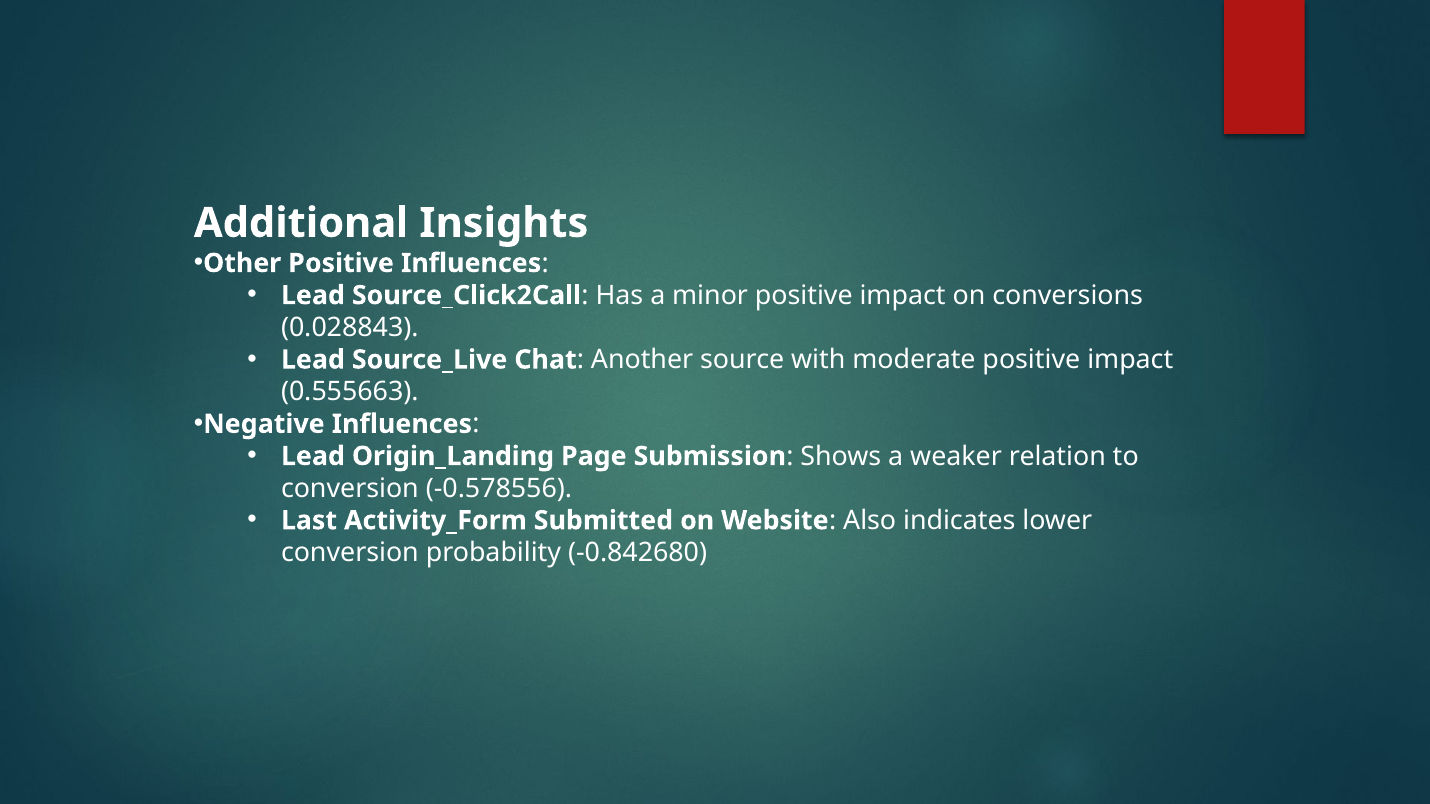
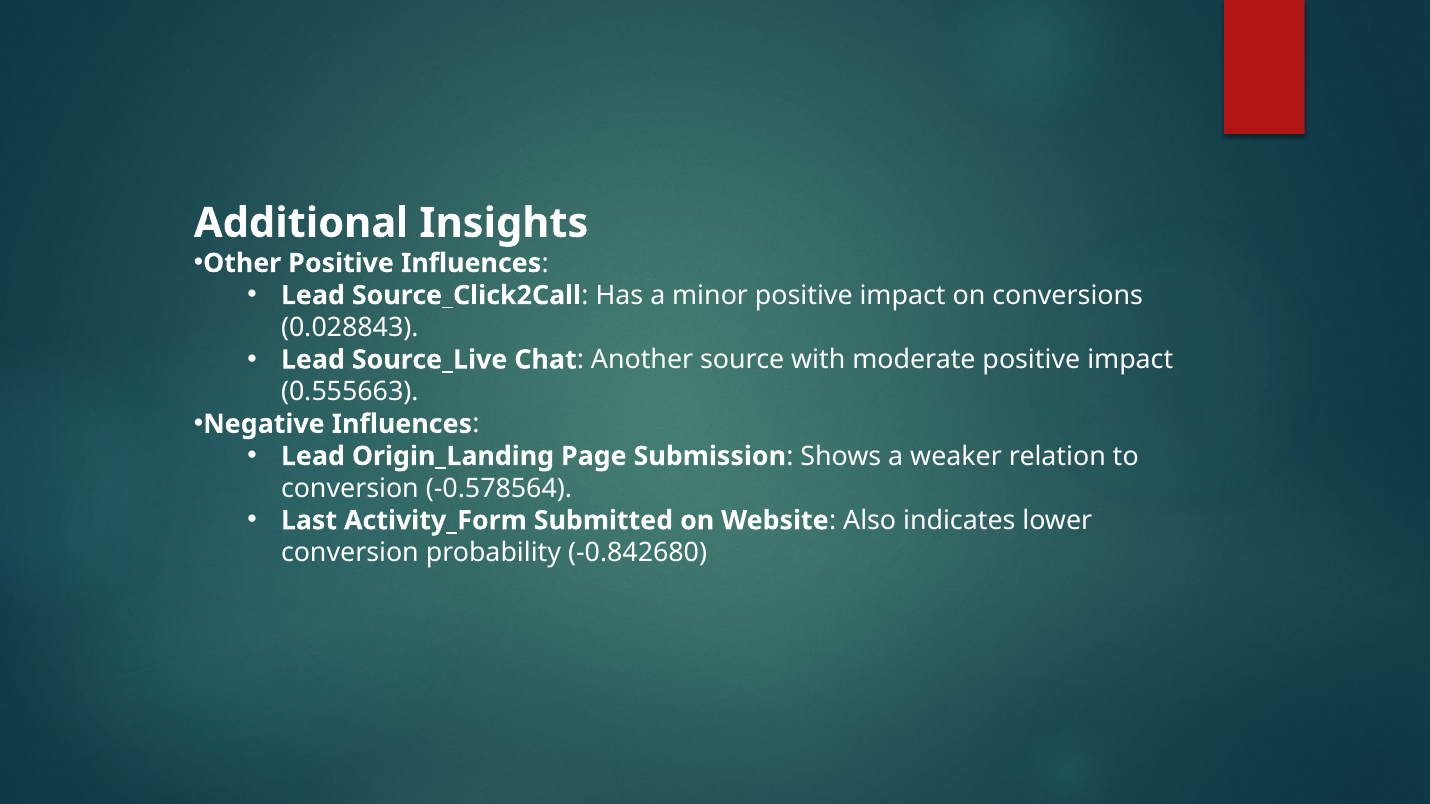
-0.578556: -0.578556 -> -0.578564
